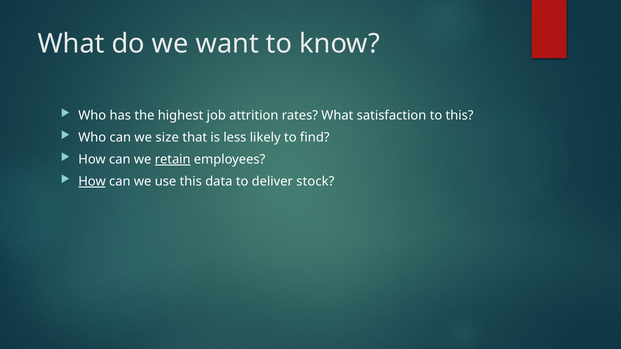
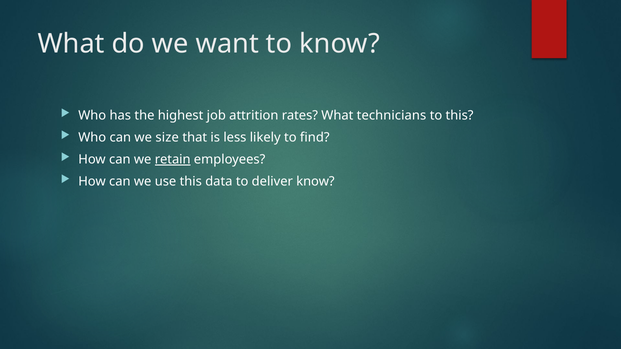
satisfaction: satisfaction -> technicians
How at (92, 182) underline: present -> none
deliver stock: stock -> know
